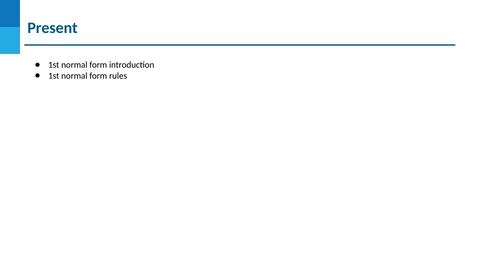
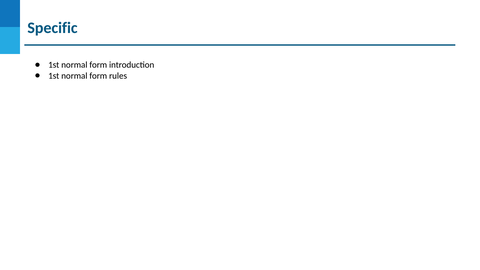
Present: Present -> Specific
